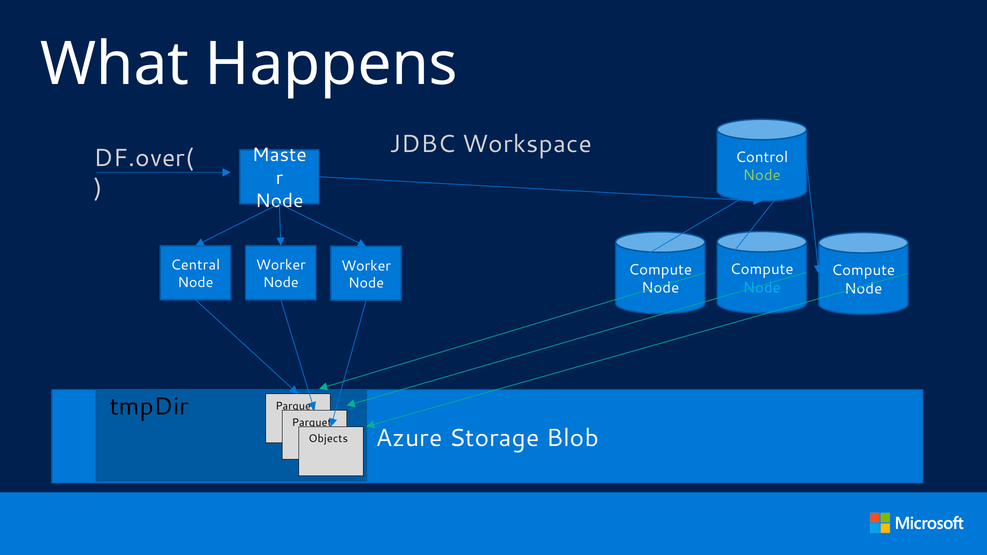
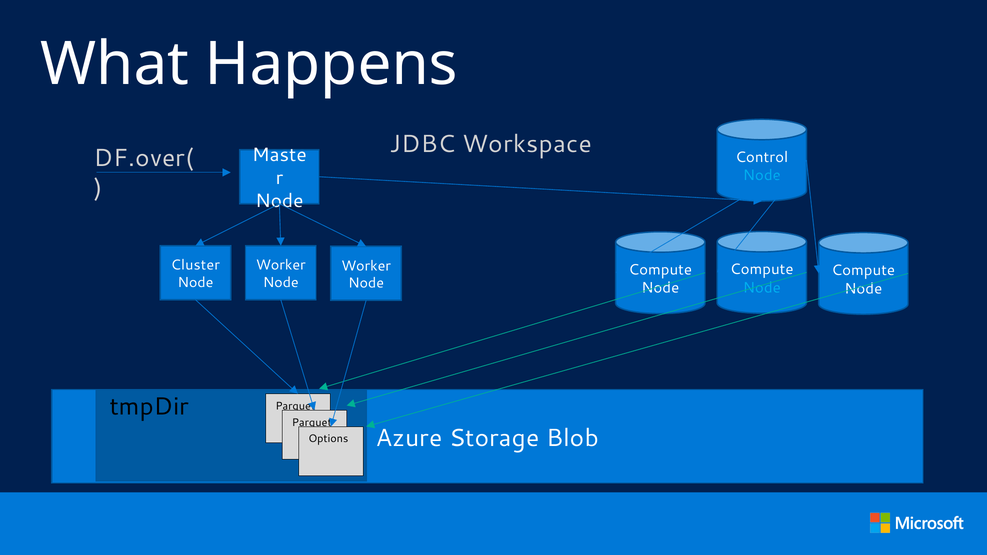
Node at (762, 175) colour: light green -> light blue
Central: Central -> Cluster
Objects: Objects -> Options
